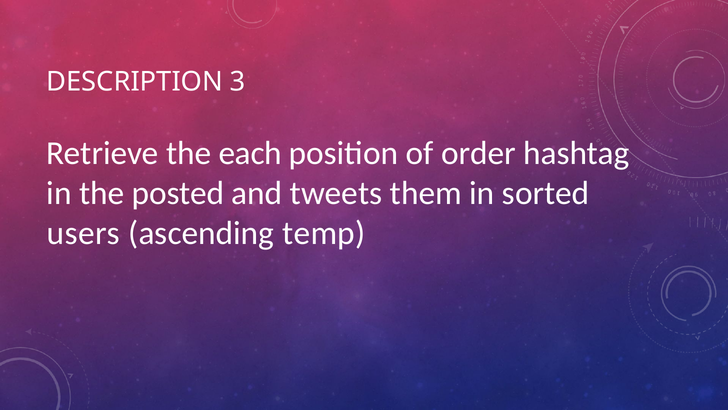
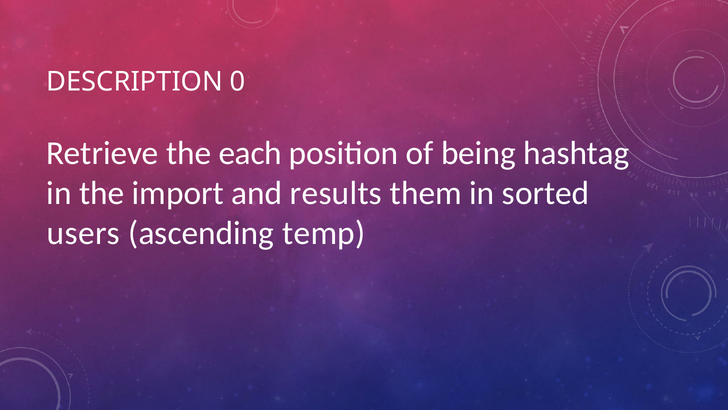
3: 3 -> 0
order: order -> being
posted: posted -> import
tweets: tweets -> results
